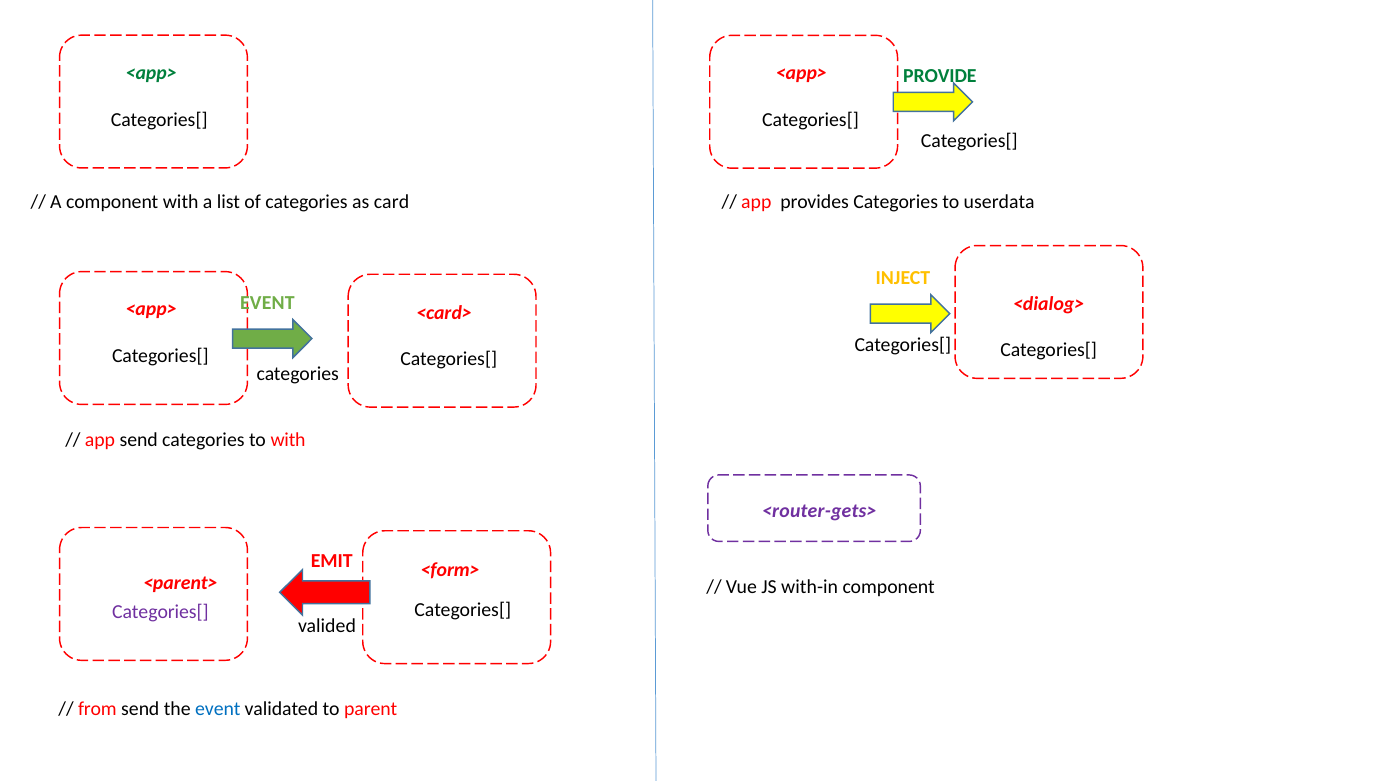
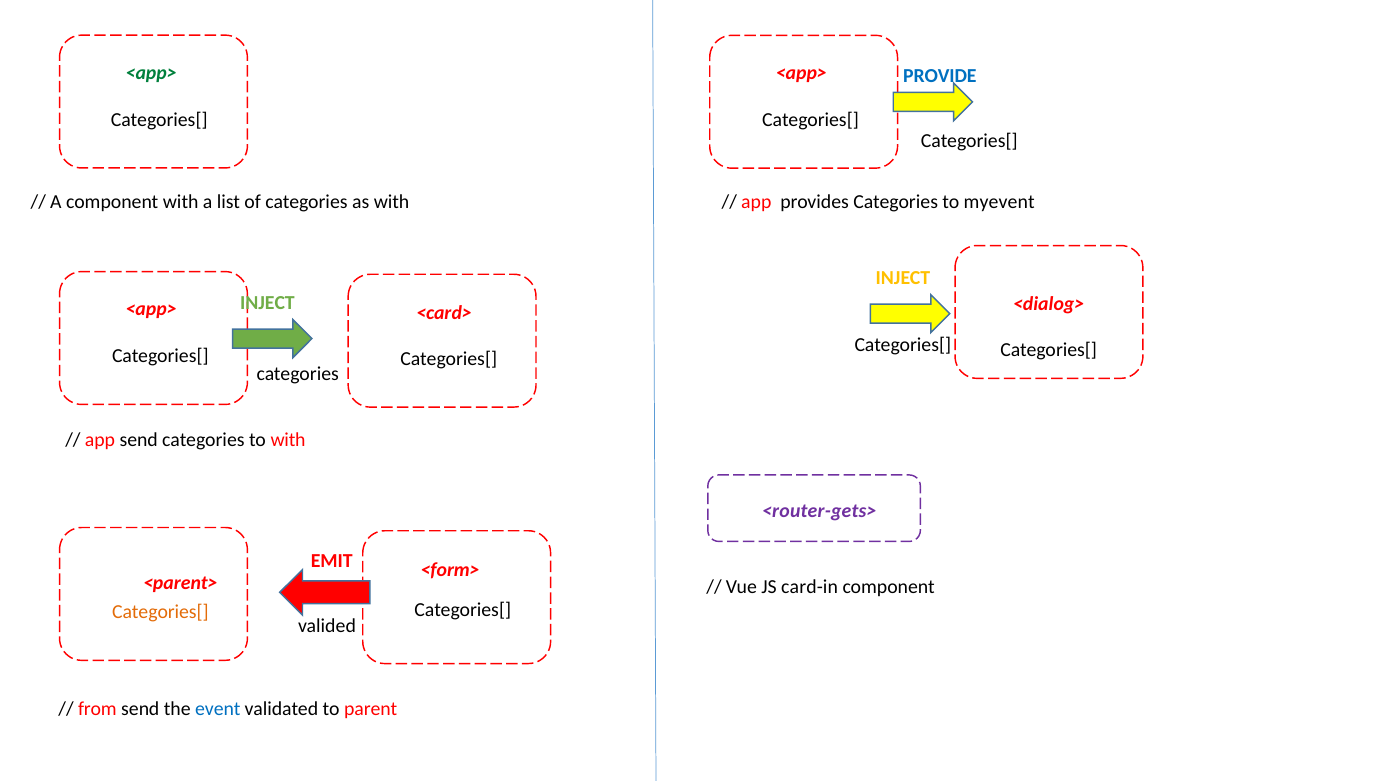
PROVIDE colour: green -> blue
as card: card -> with
userdata: userdata -> myevent
EVENT at (267, 303): EVENT -> INJECT
with-in: with-in -> card-in
Categories[ at (160, 612) colour: purple -> orange
